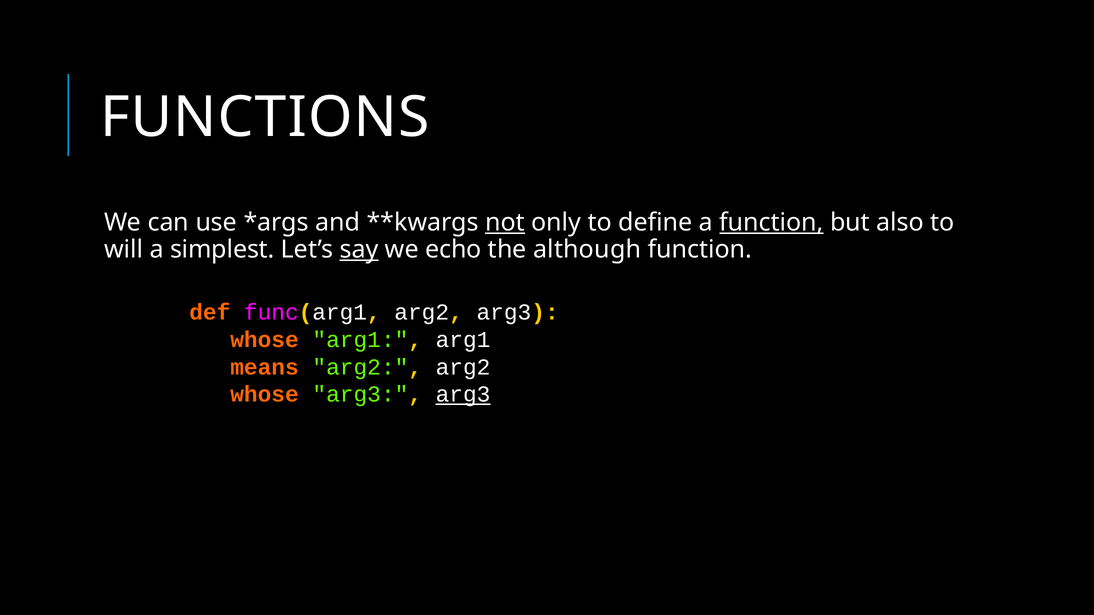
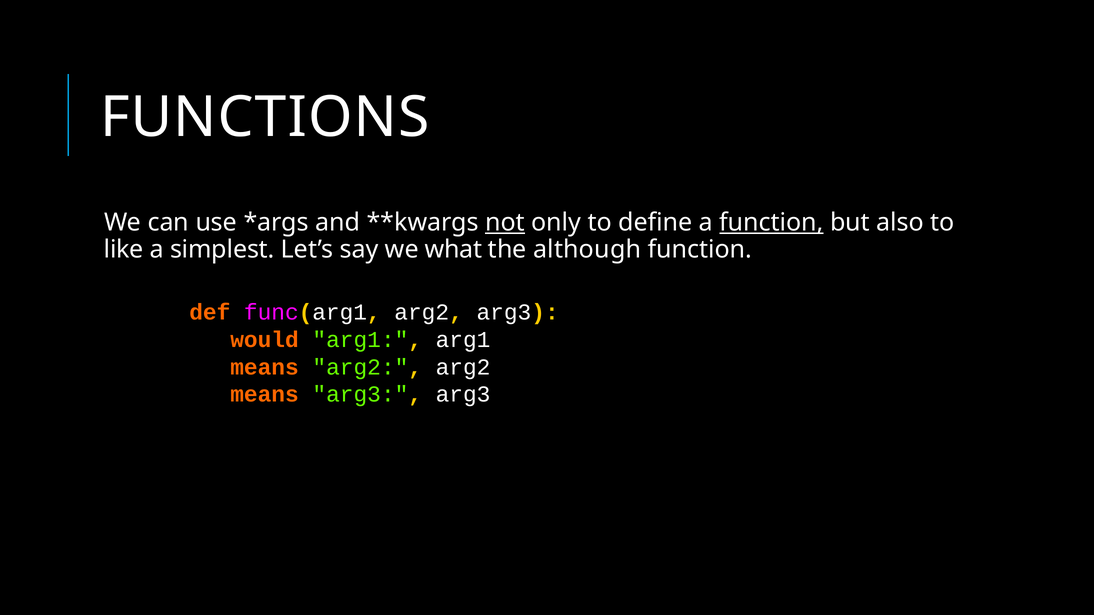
will: will -> like
say underline: present -> none
echo: echo -> what
whose at (264, 340): whose -> would
whose at (264, 395): whose -> means
arg3 at (463, 395) underline: present -> none
